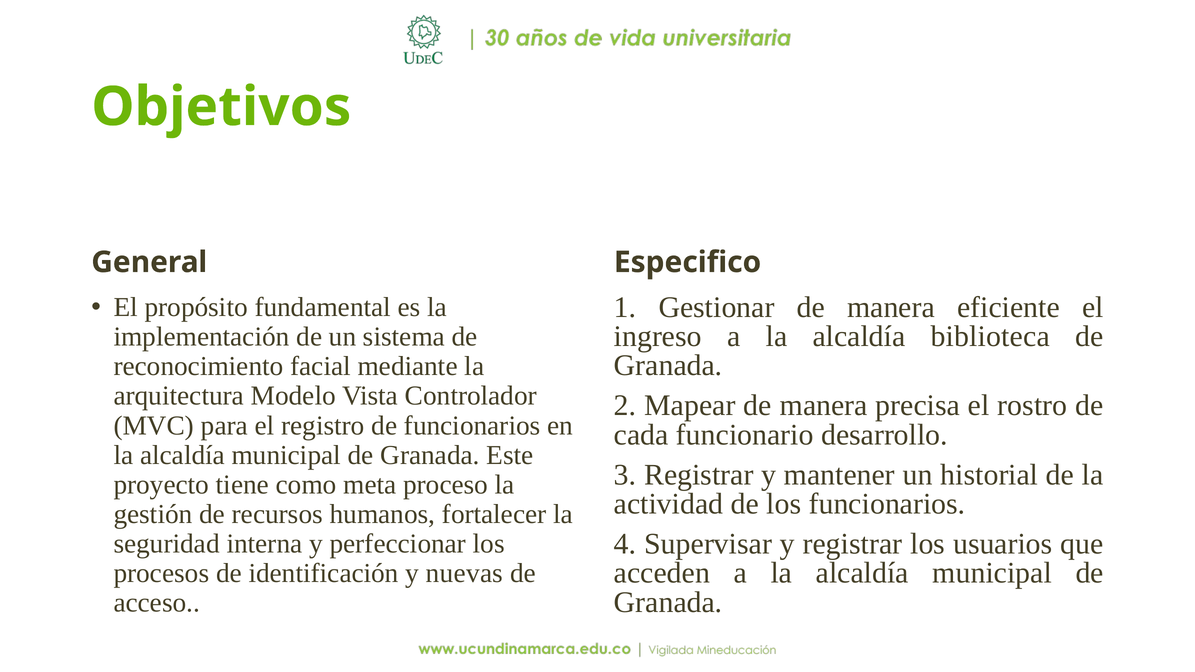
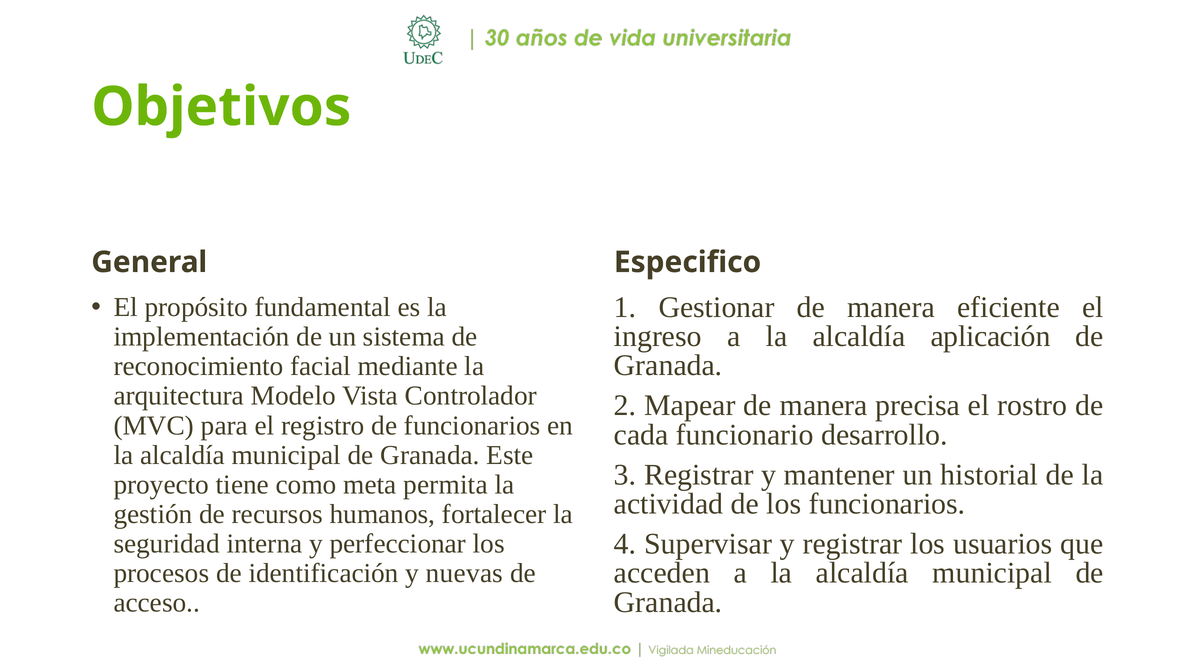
biblioteca: biblioteca -> aplicación
proceso: proceso -> permita
